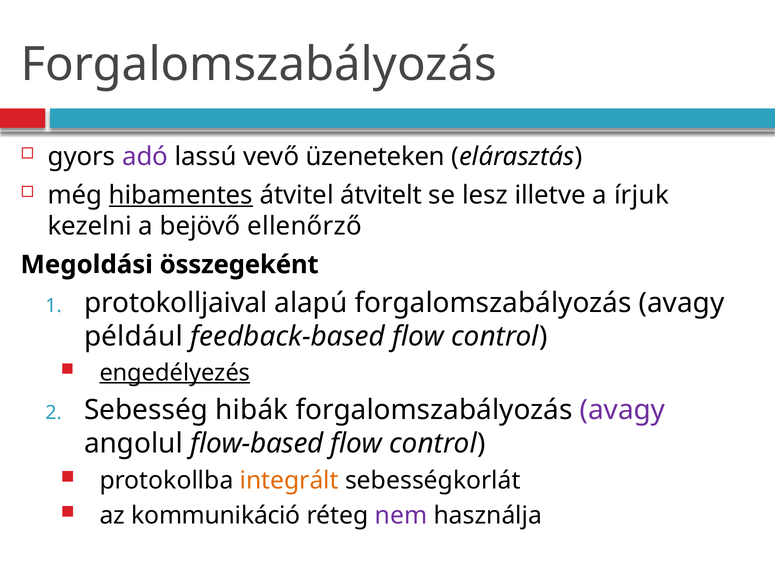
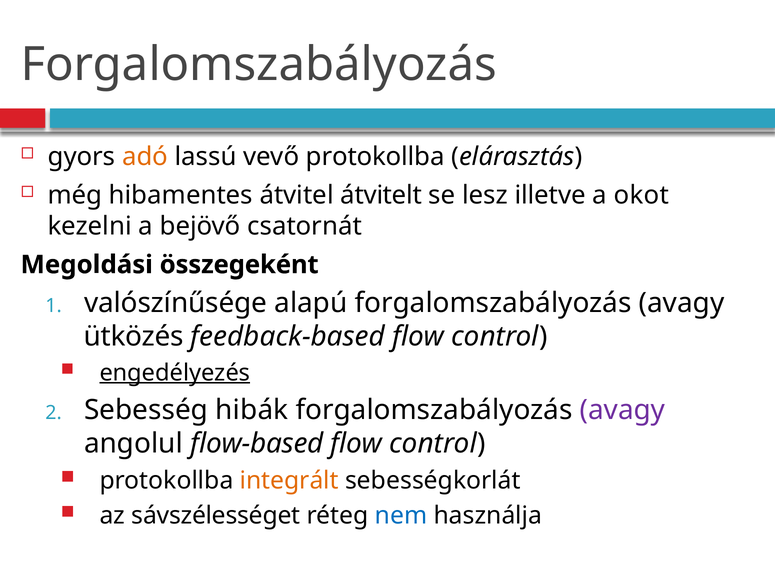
adó colour: purple -> orange
vevő üzeneteken: üzeneteken -> protokollba
hibamentes underline: present -> none
írjuk: írjuk -> okot
ellenőrző: ellenőrző -> csatornát
protokolljaival: protokolljaival -> valószínűsége
például: például -> ütközés
kommunikáció: kommunikáció -> sávszélességet
nem colour: purple -> blue
